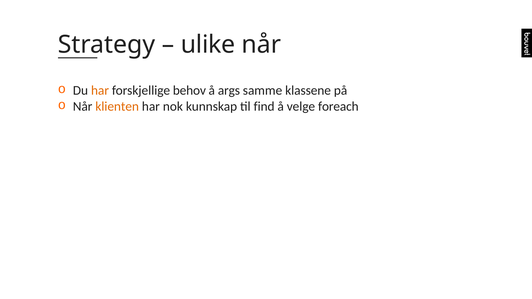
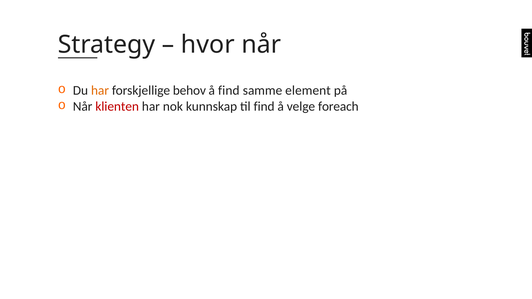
ulike: ulike -> hvor
å args: args -> find
klassene: klassene -> element
klienten colour: orange -> red
